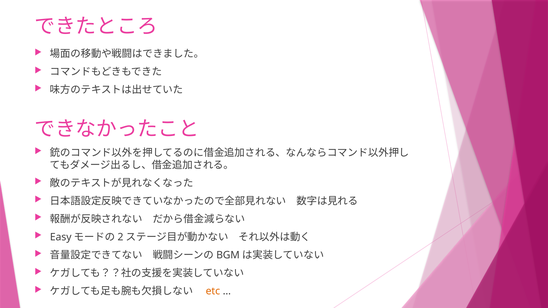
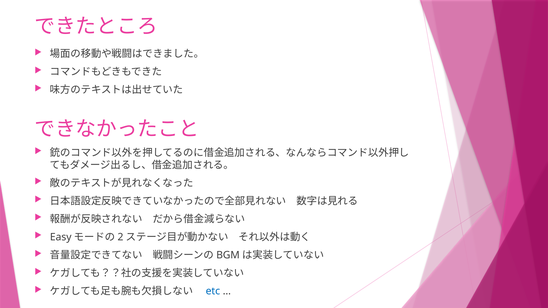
etc colour: orange -> blue
